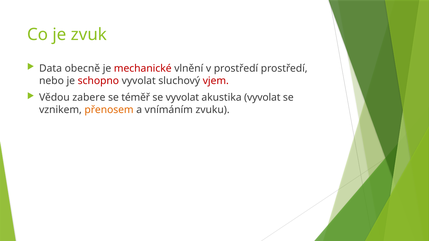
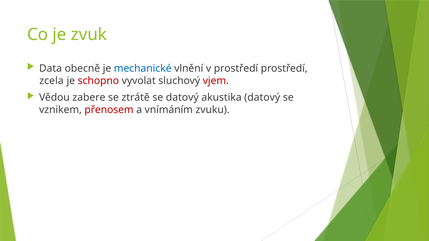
mechanické colour: red -> blue
nebo: nebo -> zcela
téměř: téměř -> ztrátě
se vyvolat: vyvolat -> datový
akustika vyvolat: vyvolat -> datový
přenosem colour: orange -> red
